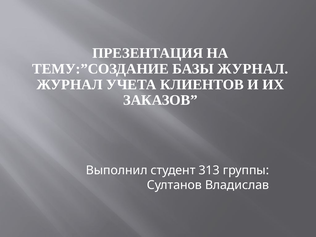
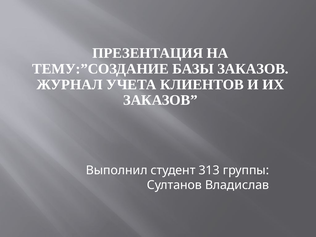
БАЗЫ ЖУРНАЛ: ЖУРНАЛ -> ЗАКАЗОВ
